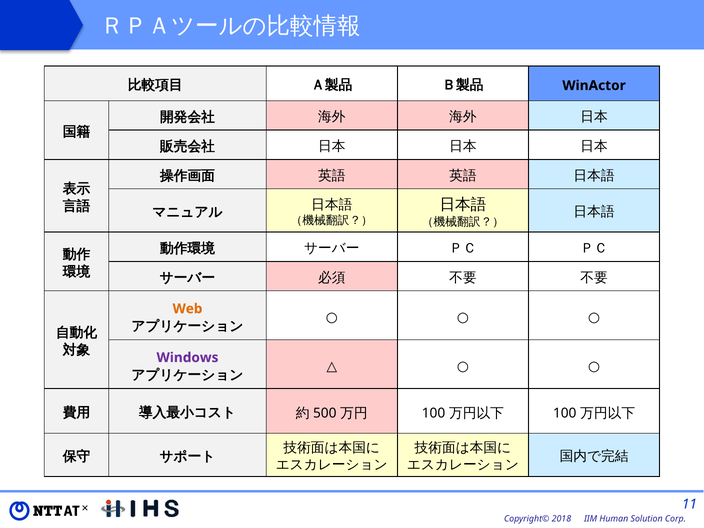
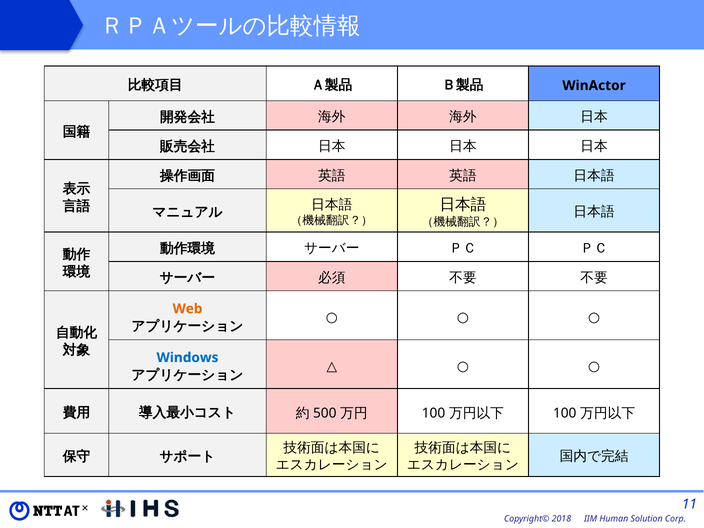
Windows colour: purple -> blue
